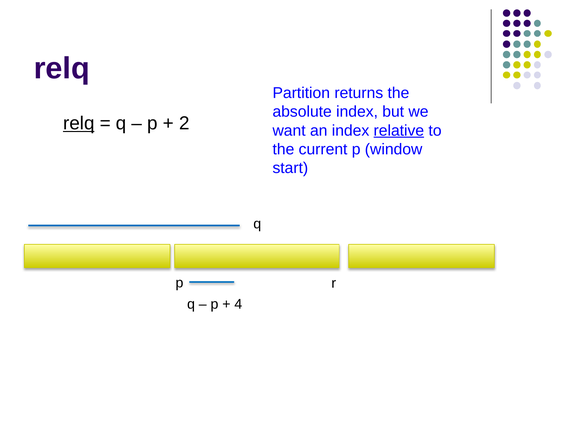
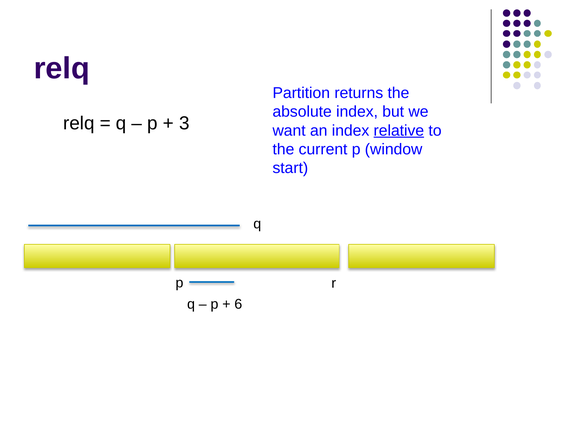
relq at (79, 123) underline: present -> none
2: 2 -> 3
4: 4 -> 6
